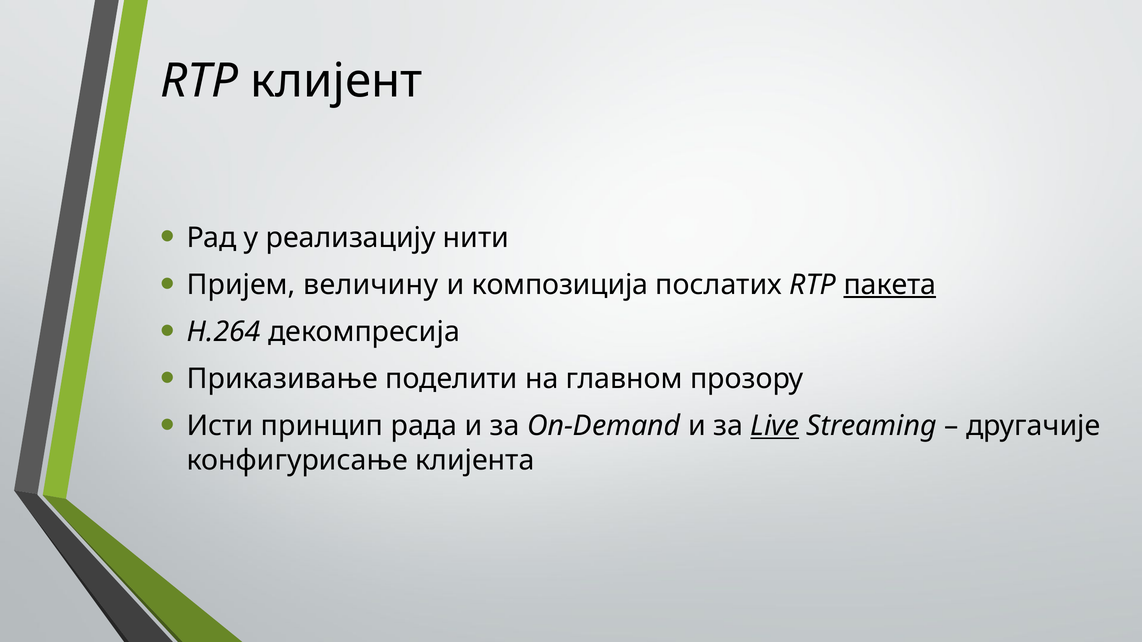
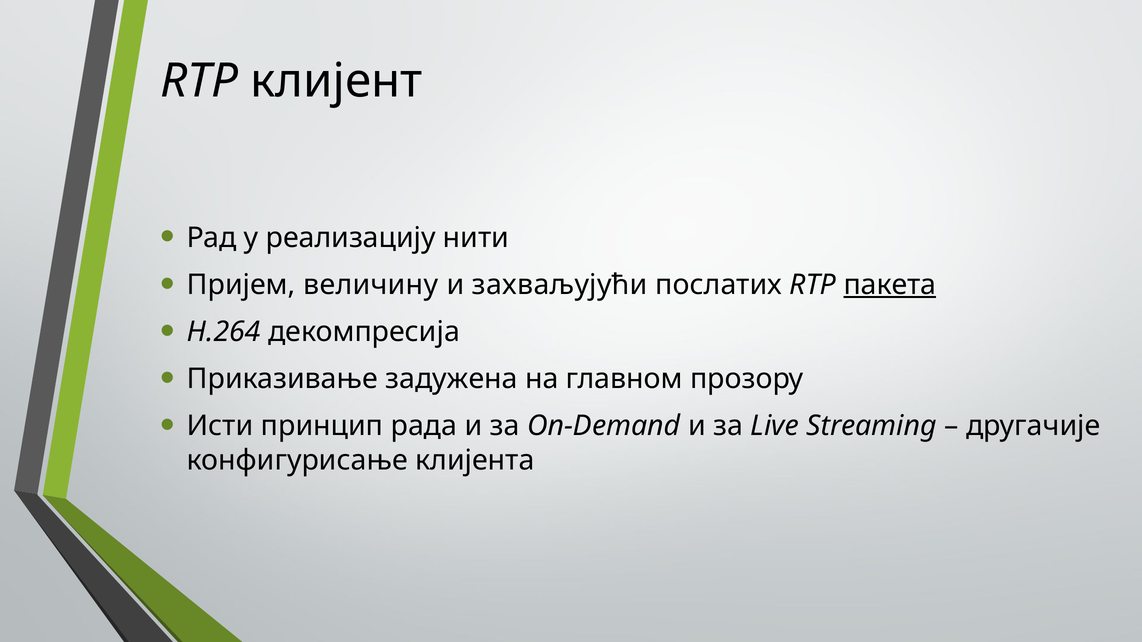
композиција: композиција -> захваљујући
поделити: поделити -> задужена
Live underline: present -> none
